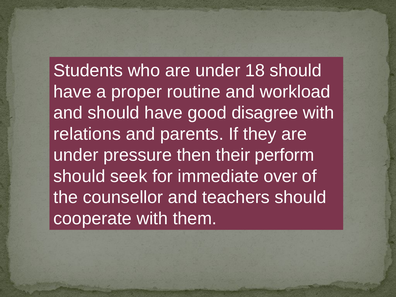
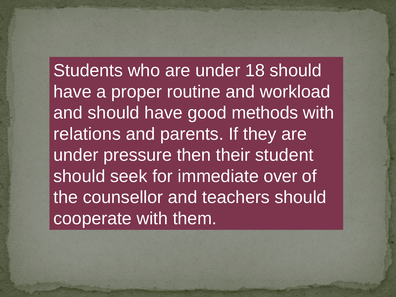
disagree: disagree -> methods
perform: perform -> student
